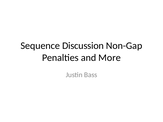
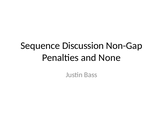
More: More -> None
